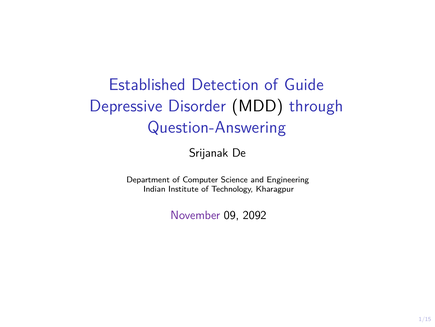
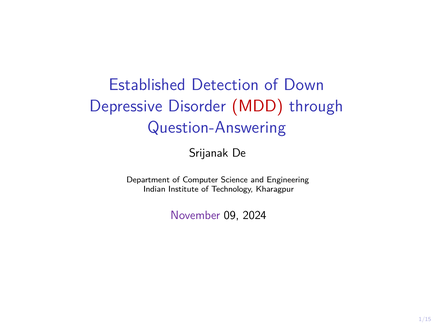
Guide: Guide -> Down
MDD colour: black -> red
2092: 2092 -> 2024
